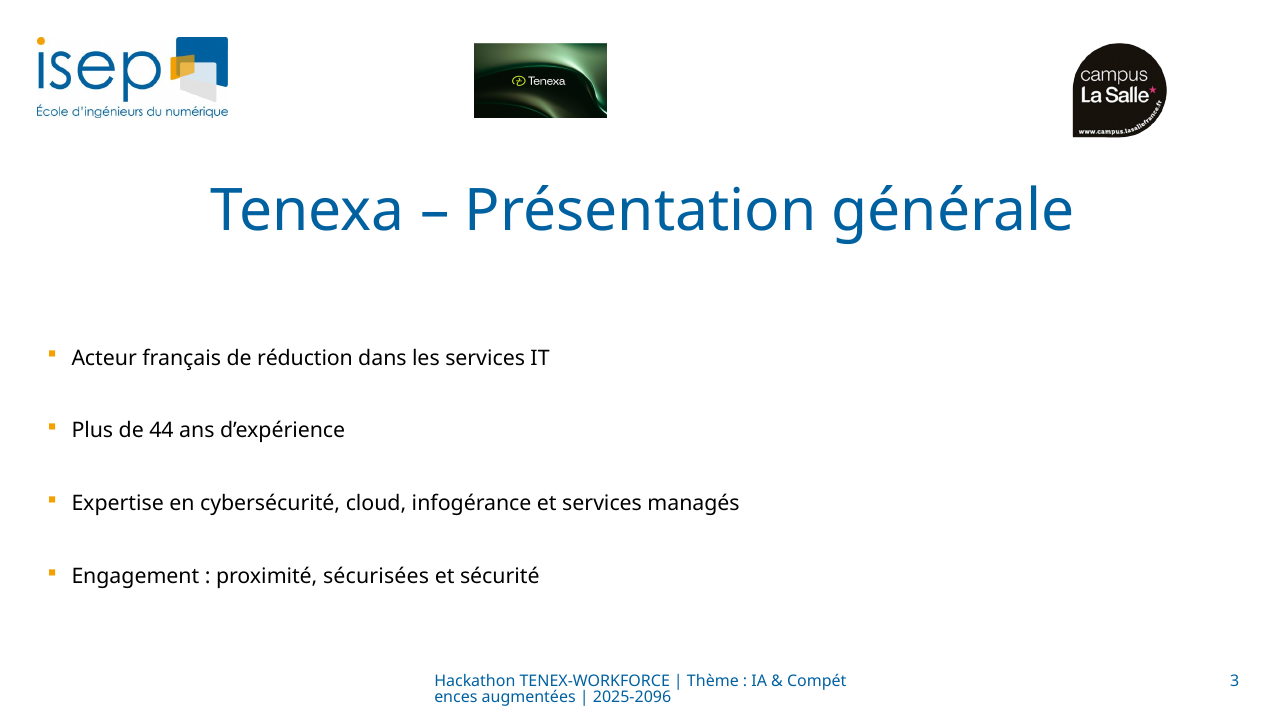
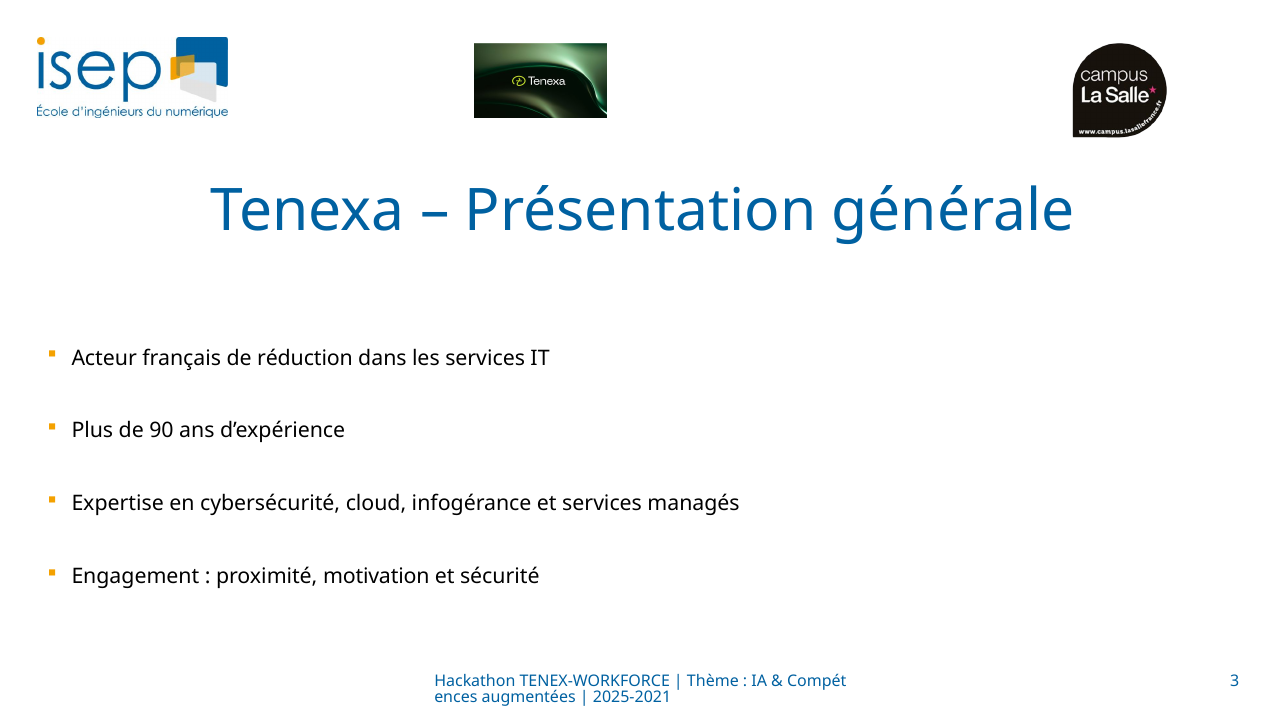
44: 44 -> 90
sécurisées: sécurisées -> motivation
2025-2096: 2025-2096 -> 2025-2021
